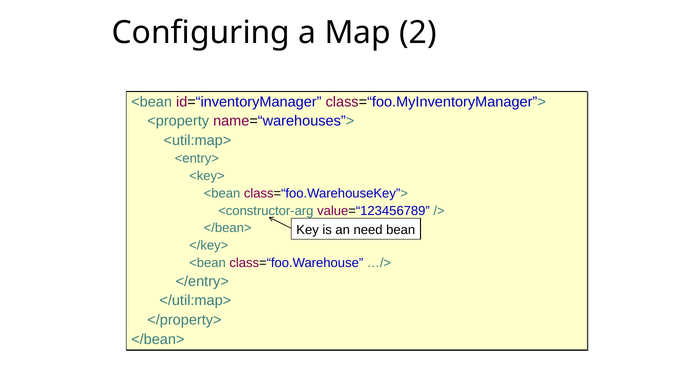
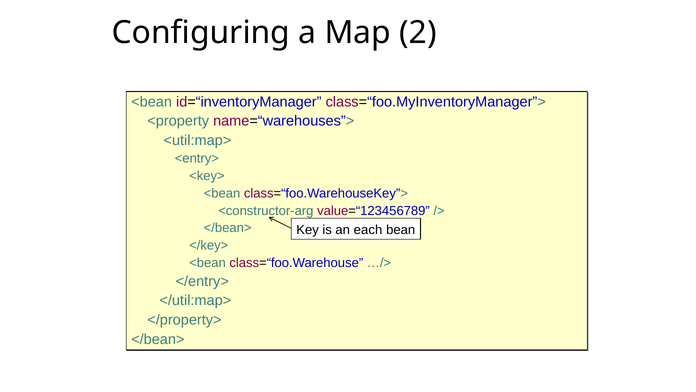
need: need -> each
